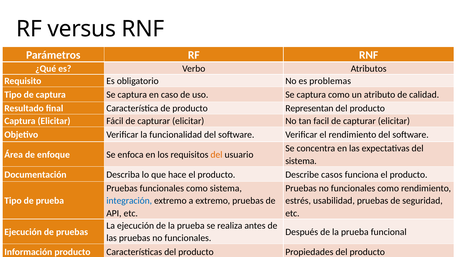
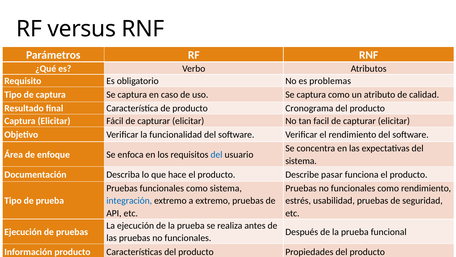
Representan: Representan -> Cronograma
del at (217, 154) colour: orange -> blue
casos: casos -> pasar
